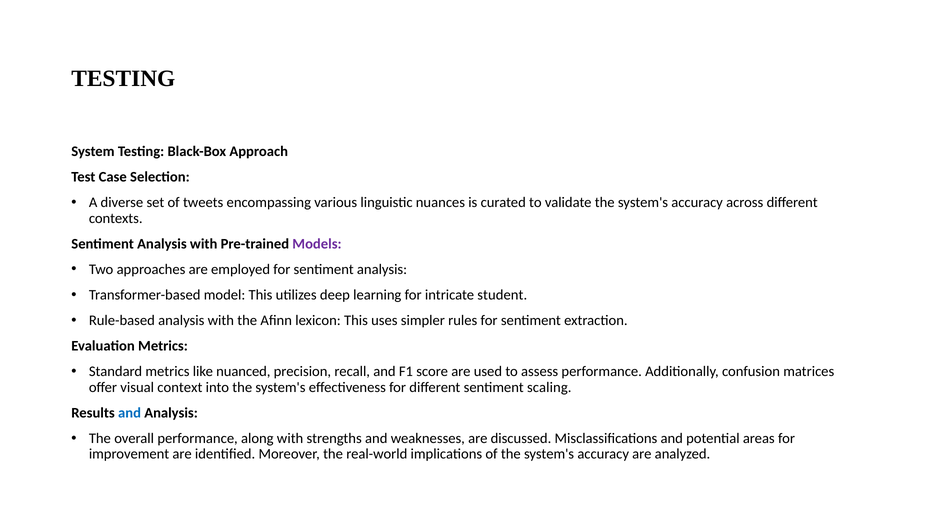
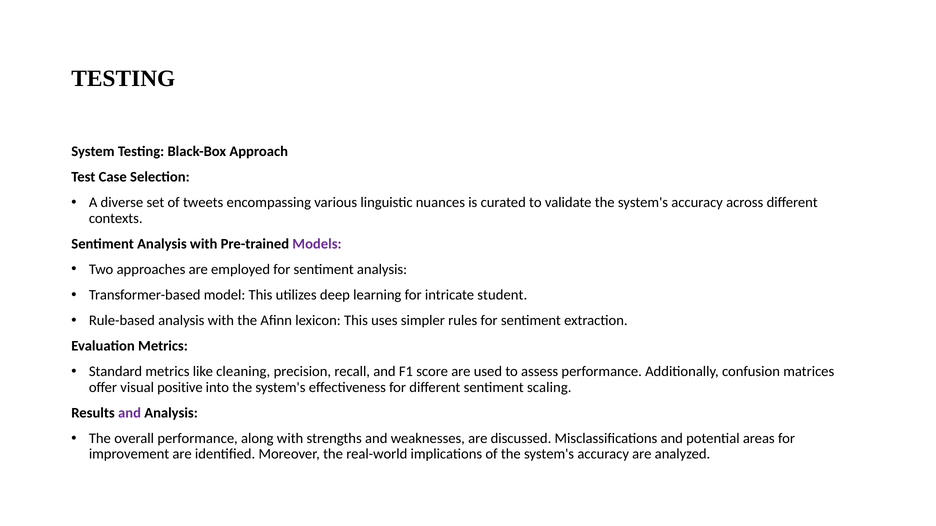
nuanced: nuanced -> cleaning
context: context -> positive
and at (130, 413) colour: blue -> purple
